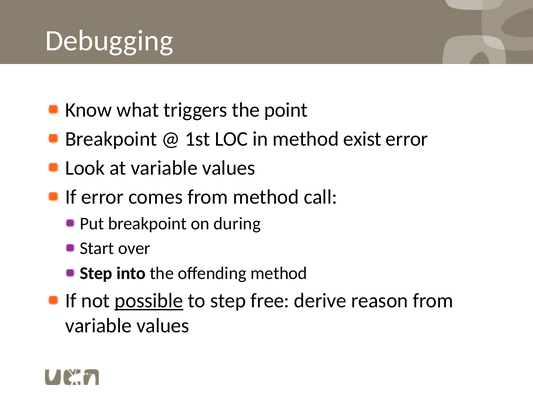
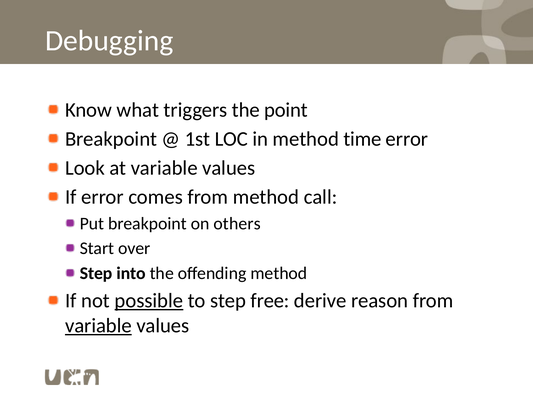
exist: exist -> time
during: during -> others
variable at (98, 325) underline: none -> present
